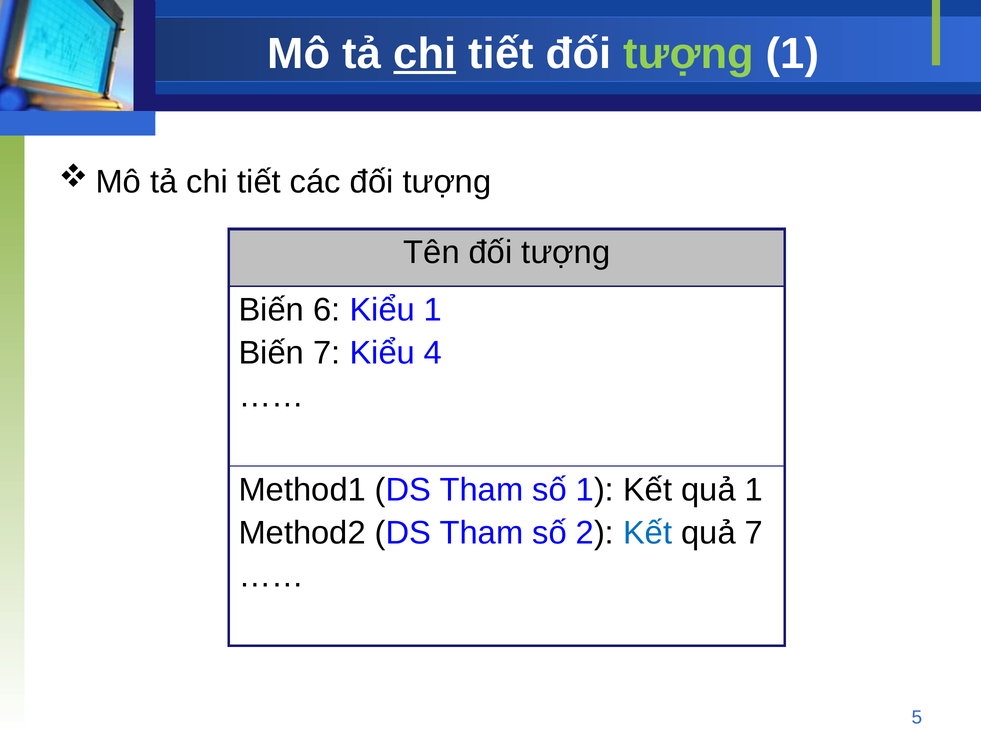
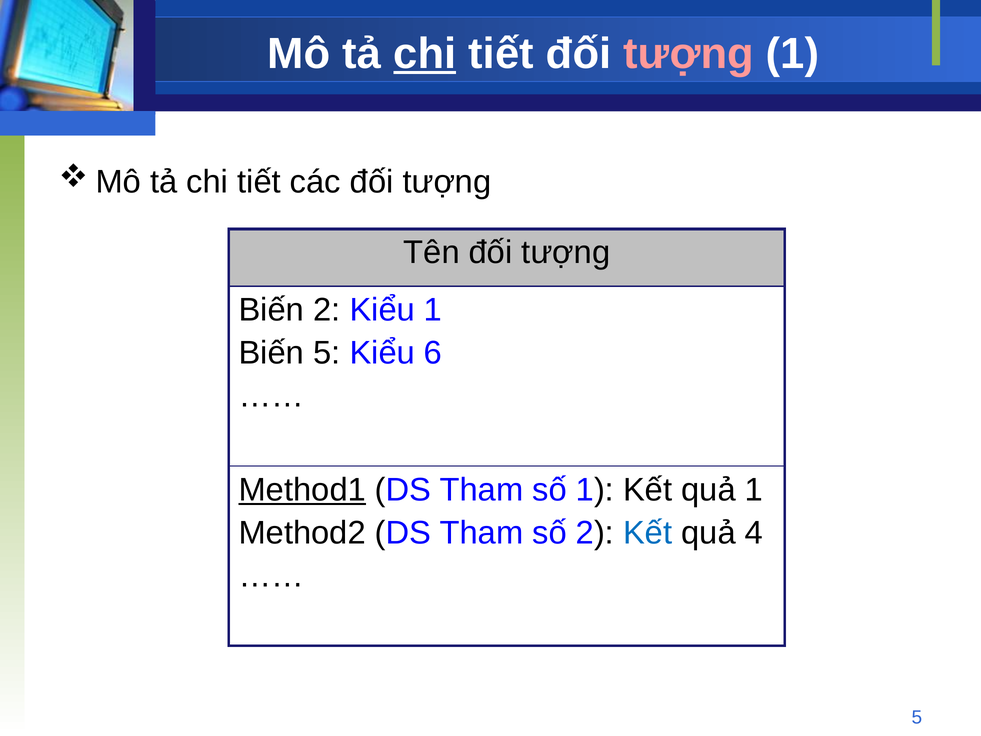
tượng at (689, 54) colour: light green -> pink
Biến 6: 6 -> 2
Biến 7: 7 -> 5
4: 4 -> 6
Method1 underline: none -> present
quả 7: 7 -> 4
